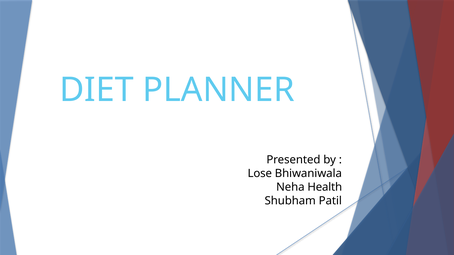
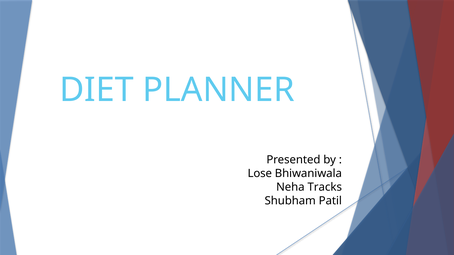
Health: Health -> Tracks
